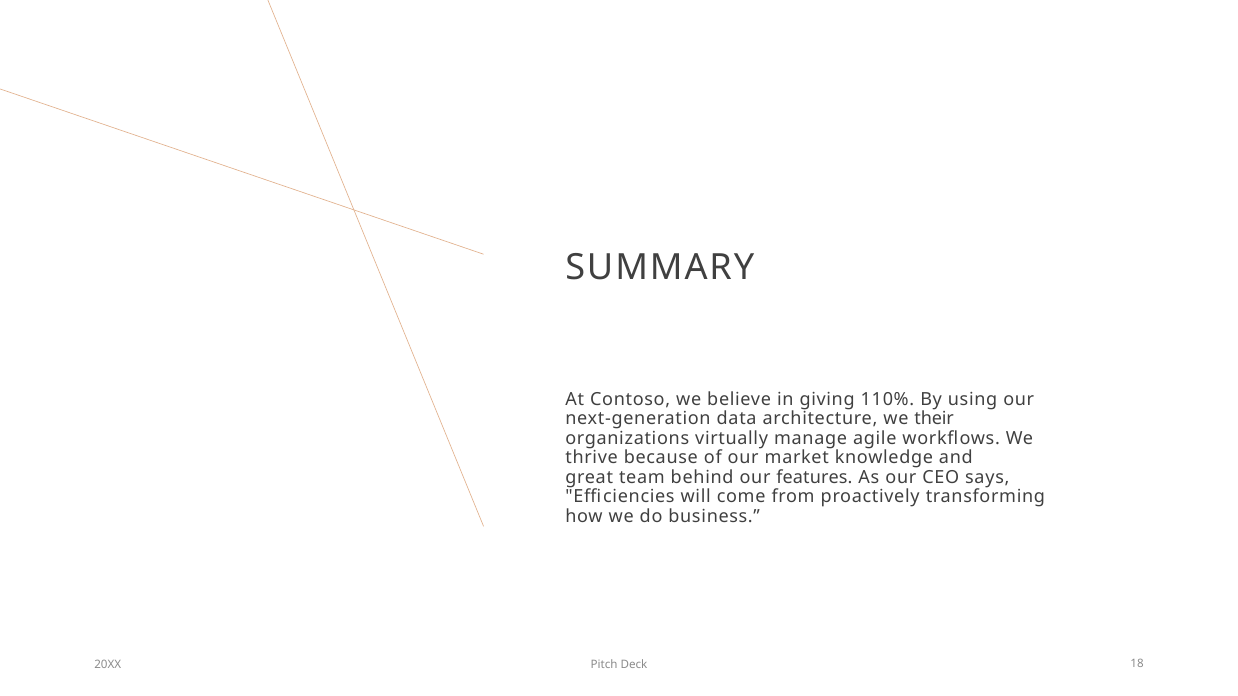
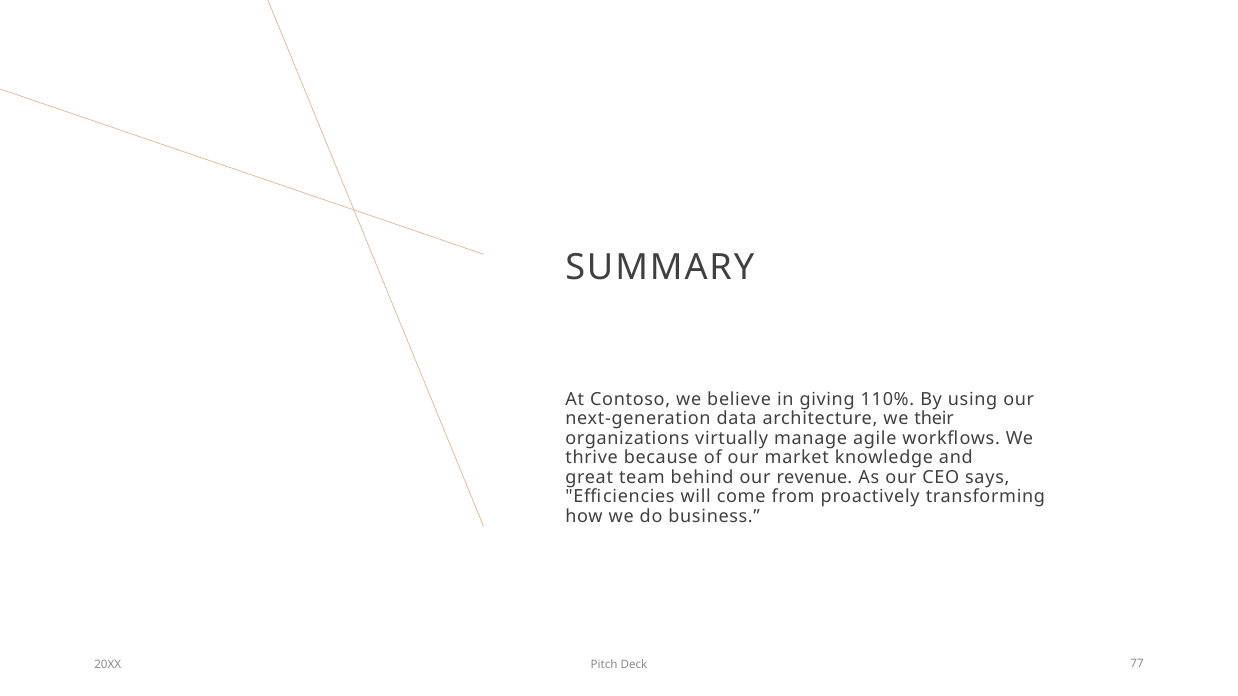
features: features -> revenue
18: 18 -> 77
